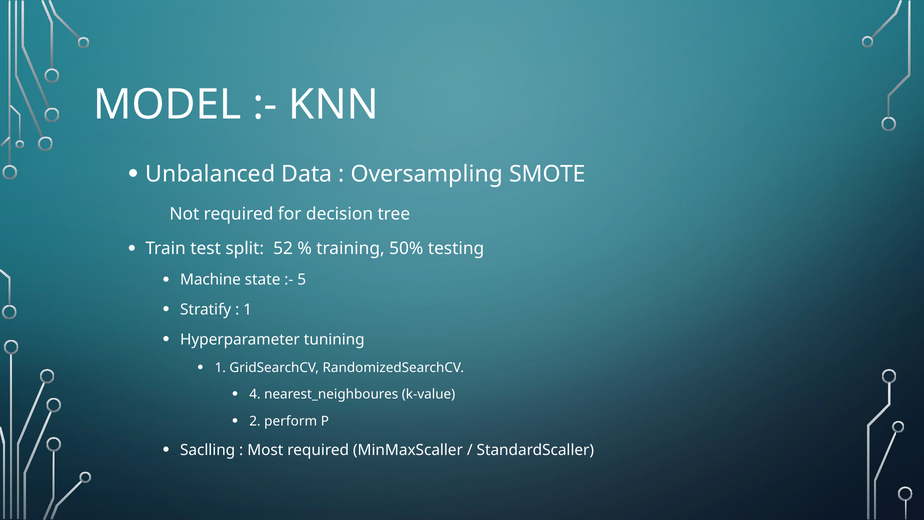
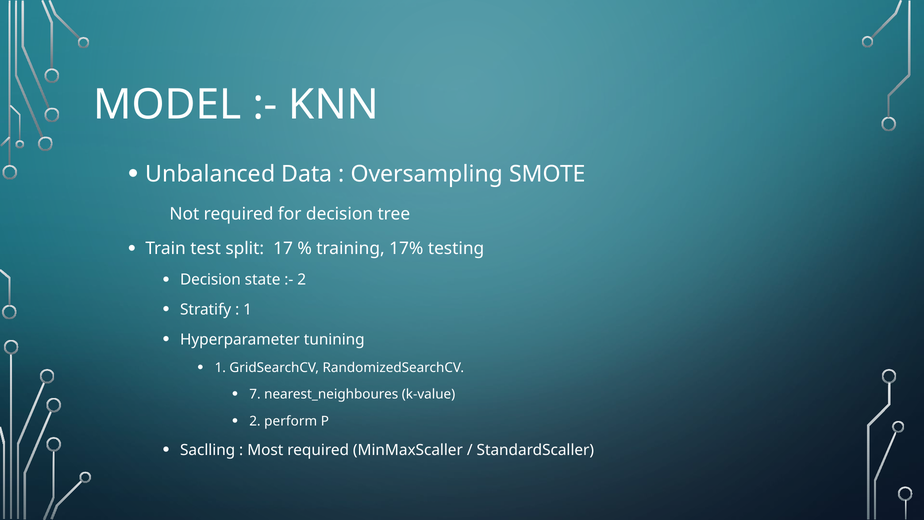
52: 52 -> 17
50%: 50% -> 17%
Machine at (210, 280): Machine -> Decision
5 at (302, 280): 5 -> 2
4: 4 -> 7
